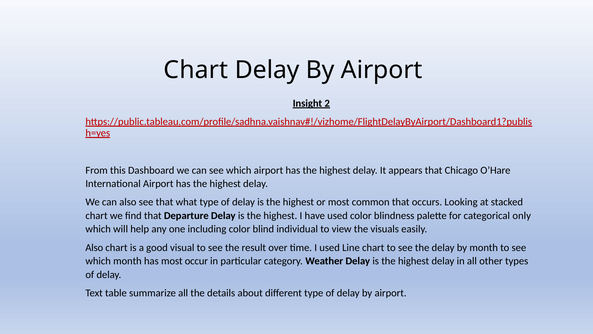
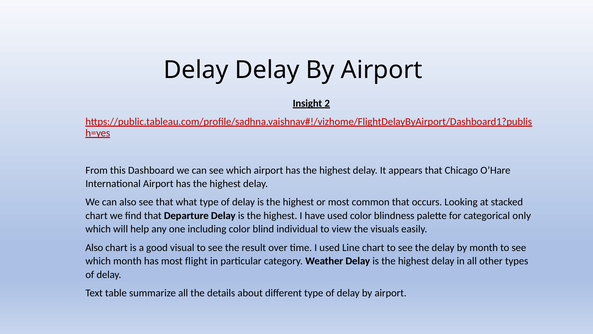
Chart at (196, 70): Chart -> Delay
occur: occur -> flight
